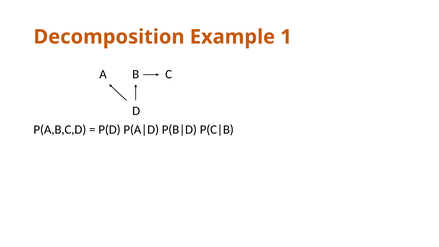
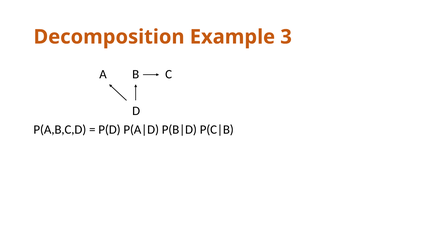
1: 1 -> 3
